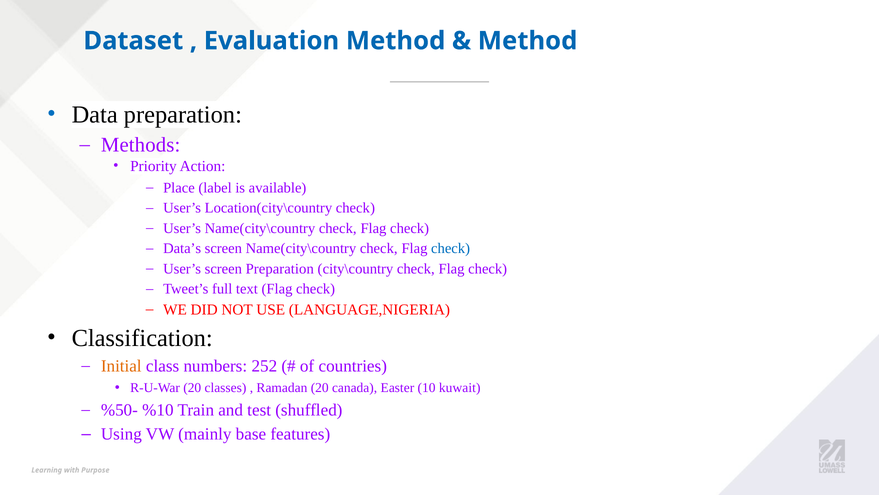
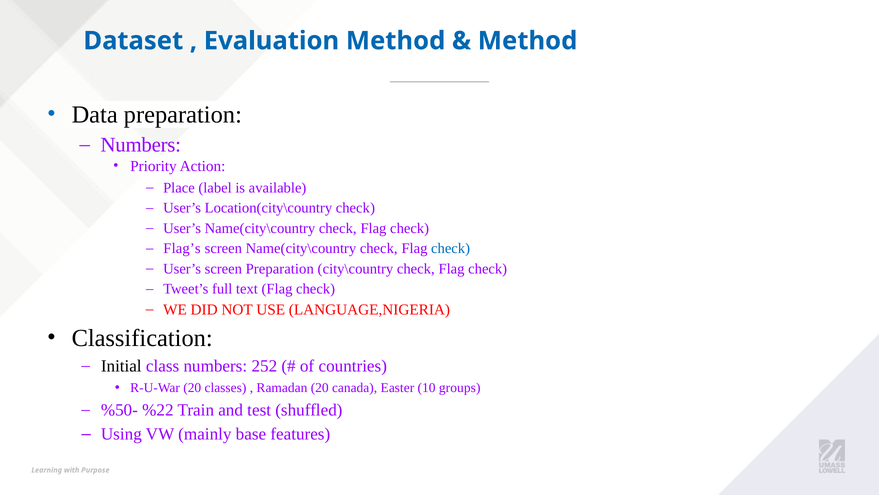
Methods at (141, 145): Methods -> Numbers
Data’s: Data’s -> Flag’s
Initial colour: orange -> black
kuwait: kuwait -> groups
%10: %10 -> %22
